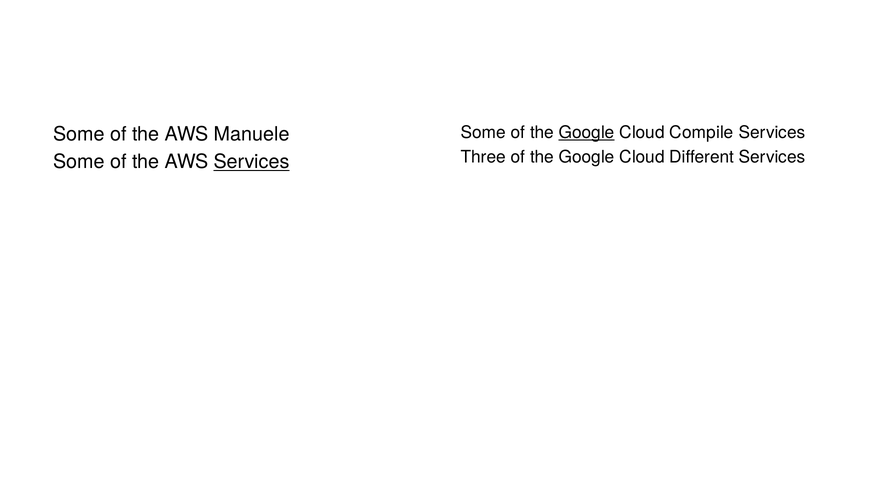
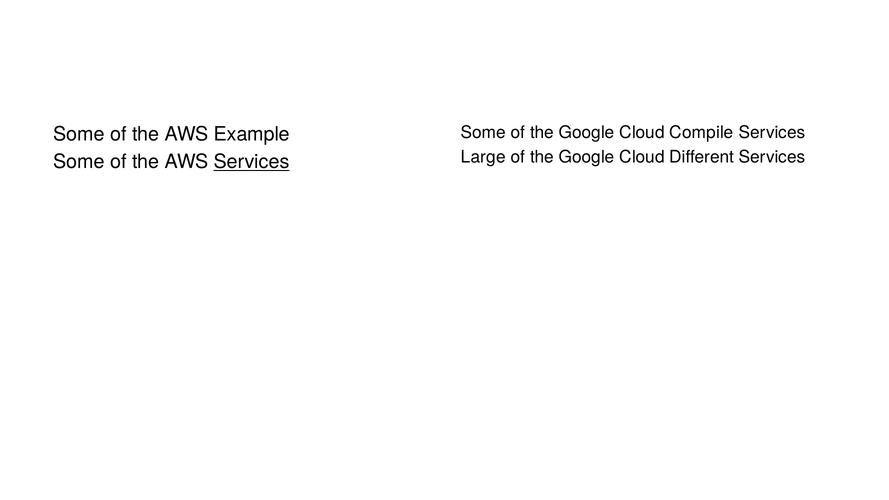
Google at (587, 133) underline: present -> none
Manuele: Manuele -> Example
Three: Three -> Large
